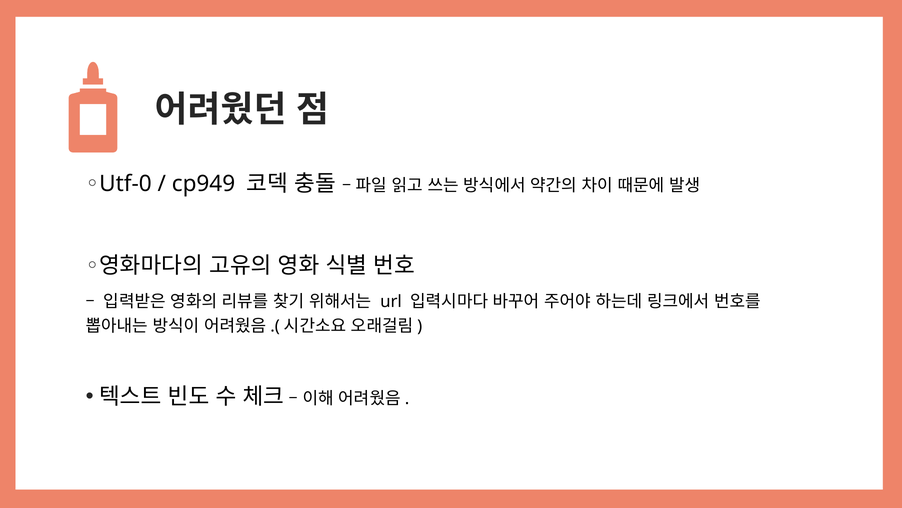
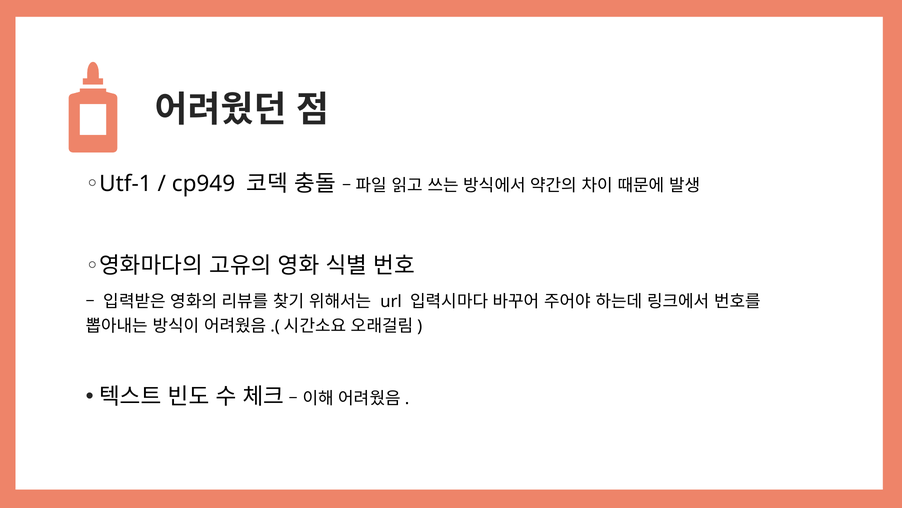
Utf-0: Utf-0 -> Utf-1
